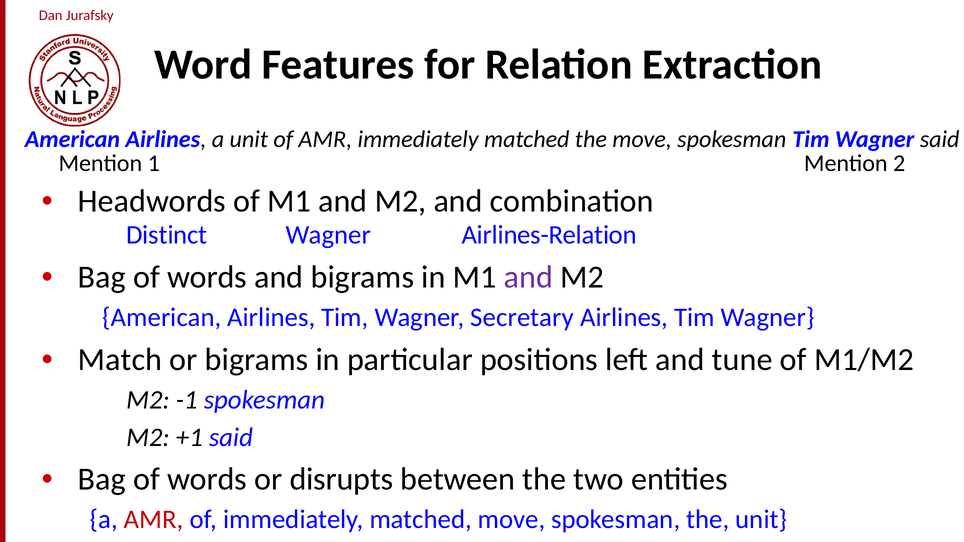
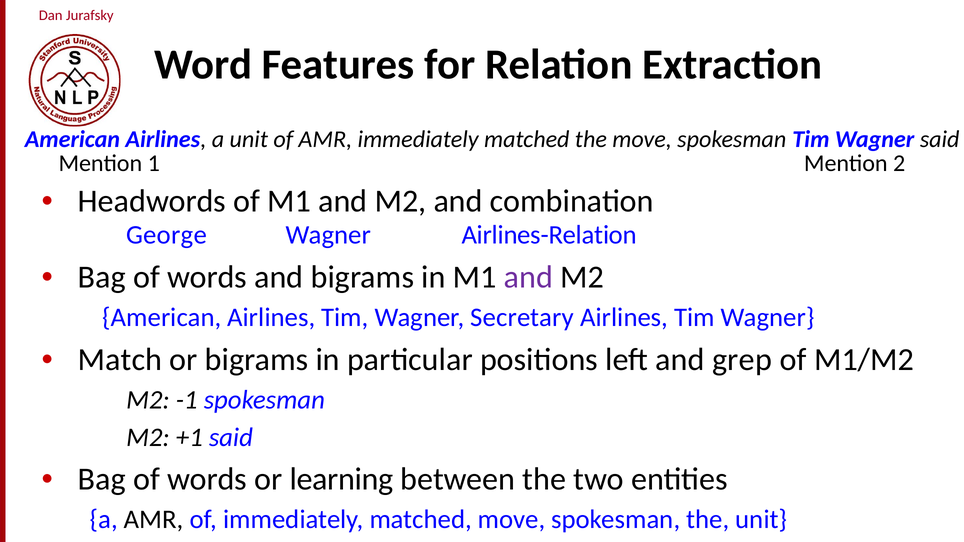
Distinct: Distinct -> George
tune: tune -> grep
disrupts: disrupts -> learning
AMR at (154, 520) colour: red -> black
